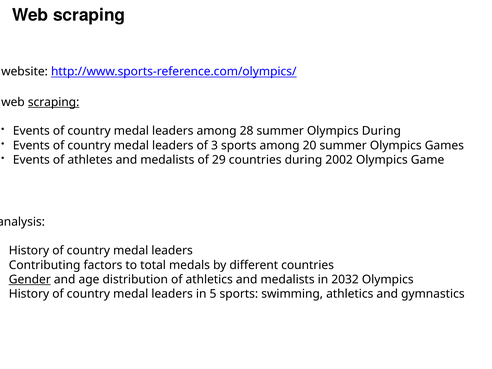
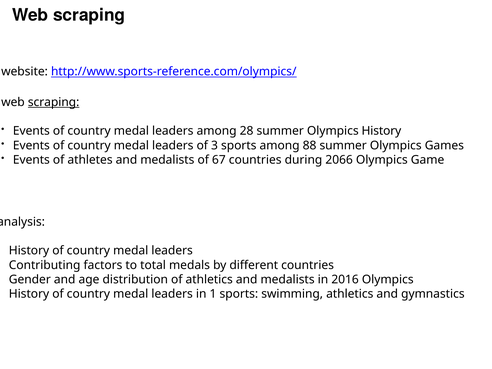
Olympics During: During -> History
20: 20 -> 88
29: 29 -> 67
2002: 2002 -> 2066
Gender underline: present -> none
2032: 2032 -> 2016
5: 5 -> 1
